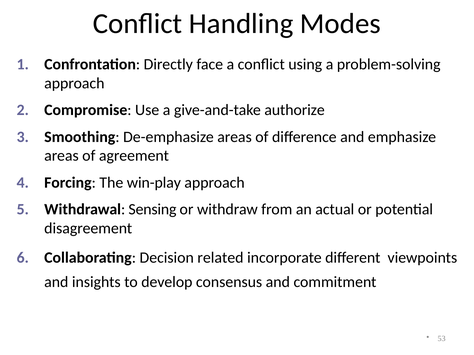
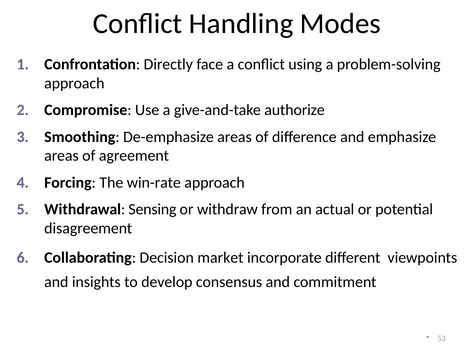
win-play: win-play -> win-rate
related: related -> market
